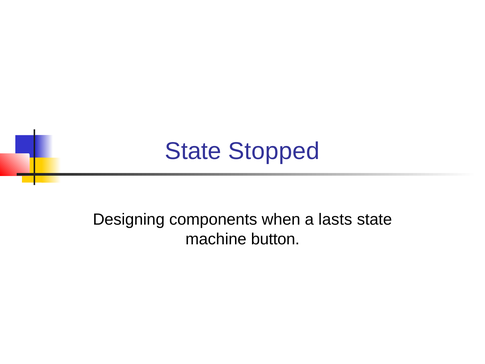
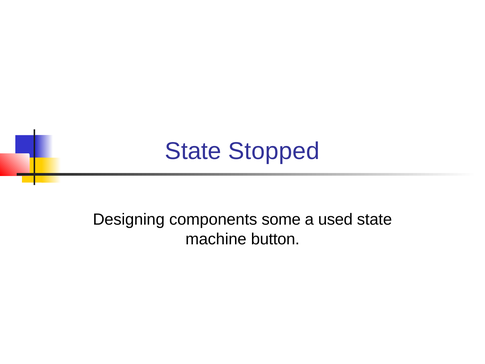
when: when -> some
lasts: lasts -> used
